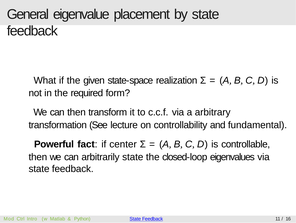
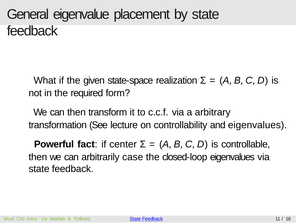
and fundamental: fundamental -> eigenvalues
arbitrarily state: state -> case
